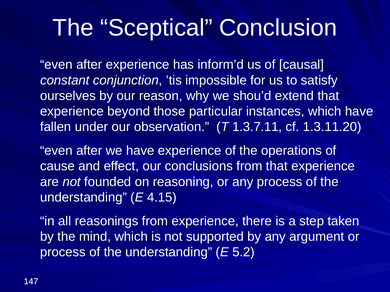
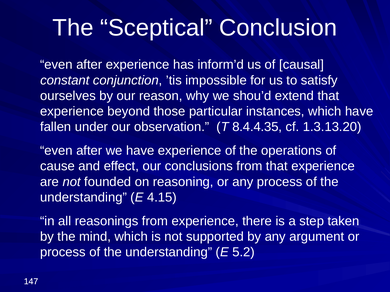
1.3.7.11: 1.3.7.11 -> 8.4.4.35
1.3.11.20: 1.3.11.20 -> 1.3.13.20
